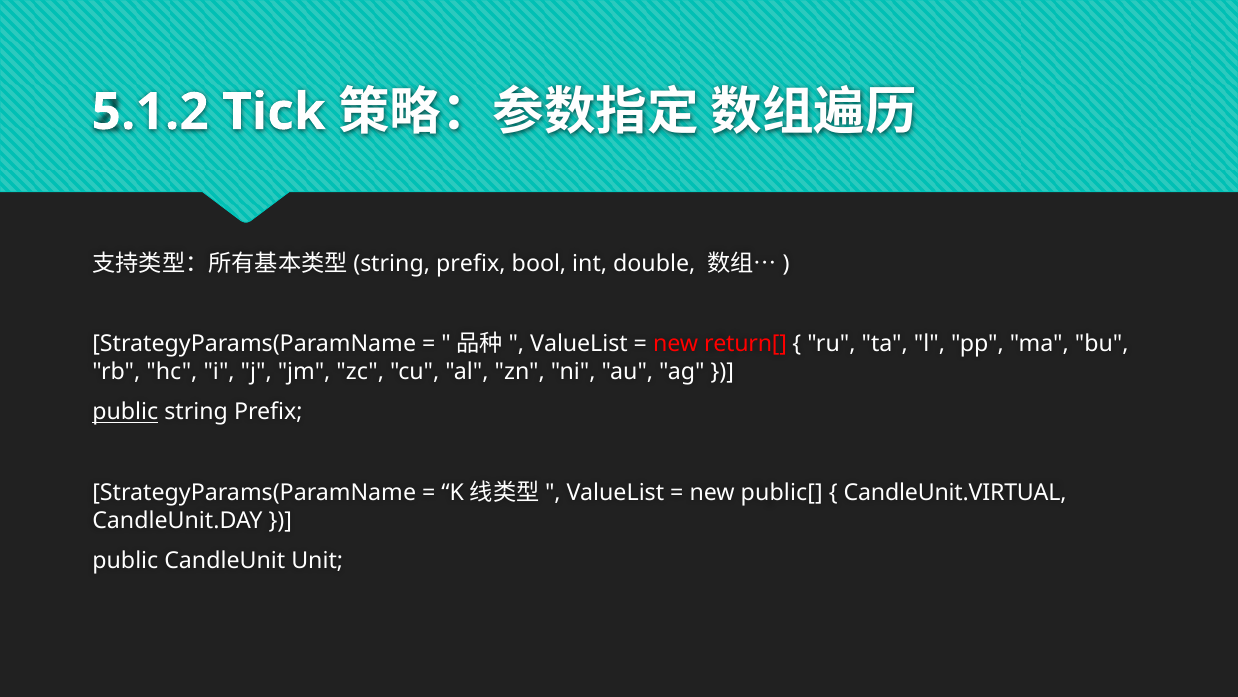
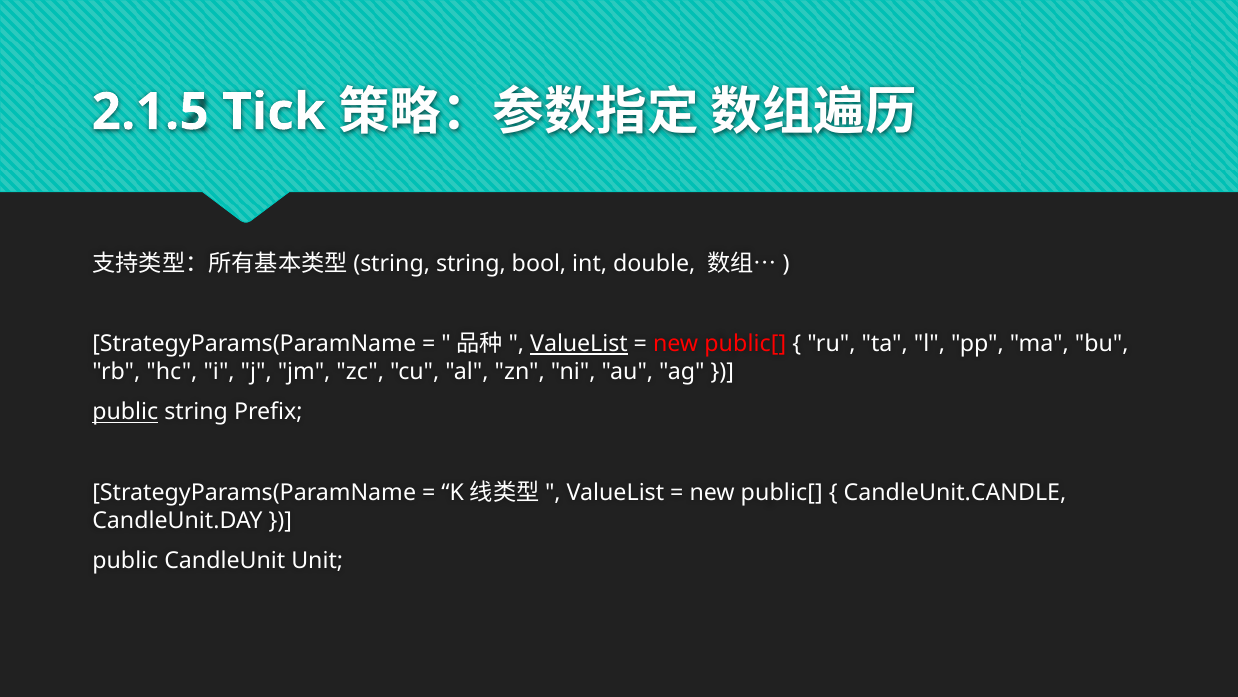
5.1.2: 5.1.2 -> 2.1.5
prefix at (471, 263): prefix -> string
ValueList at (579, 344) underline: none -> present
return[ at (745, 344): return[ -> public[
CandleUnit.VIRTUAL: CandleUnit.VIRTUAL -> CandleUnit.CANDLE
